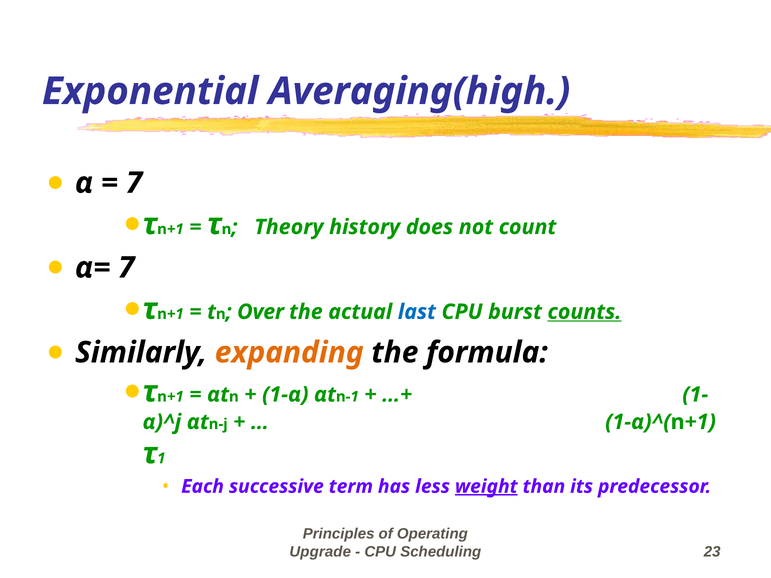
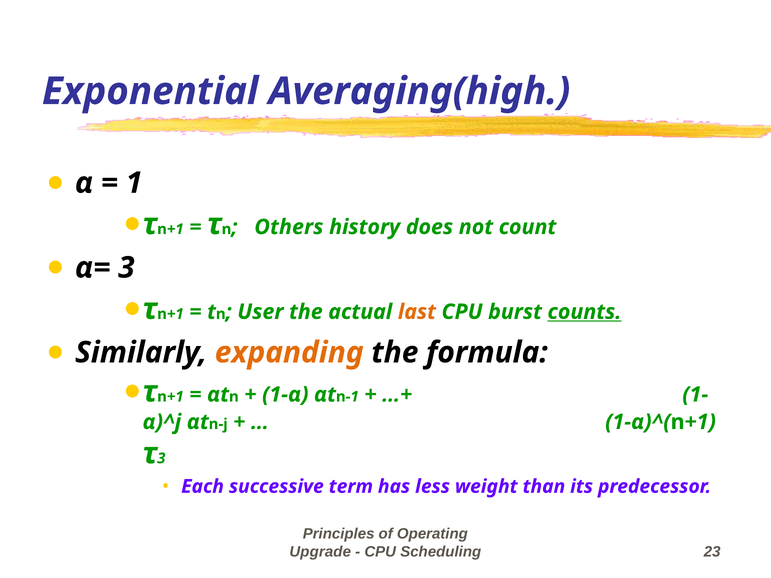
7 at (134, 183): 7 -> 1
Theory: Theory -> Others
α= 7: 7 -> 3
Over: Over -> User
last colour: blue -> orange
1 at (161, 459): 1 -> 3
weight underline: present -> none
